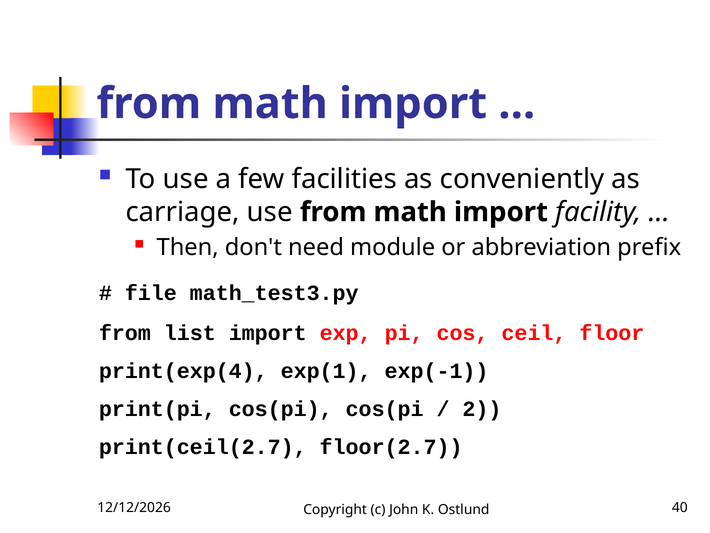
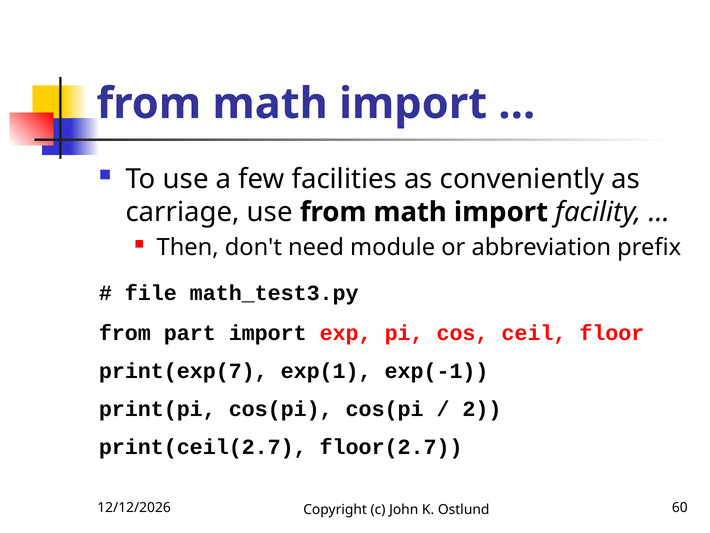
list: list -> part
print(exp(4: print(exp(4 -> print(exp(7
40: 40 -> 60
